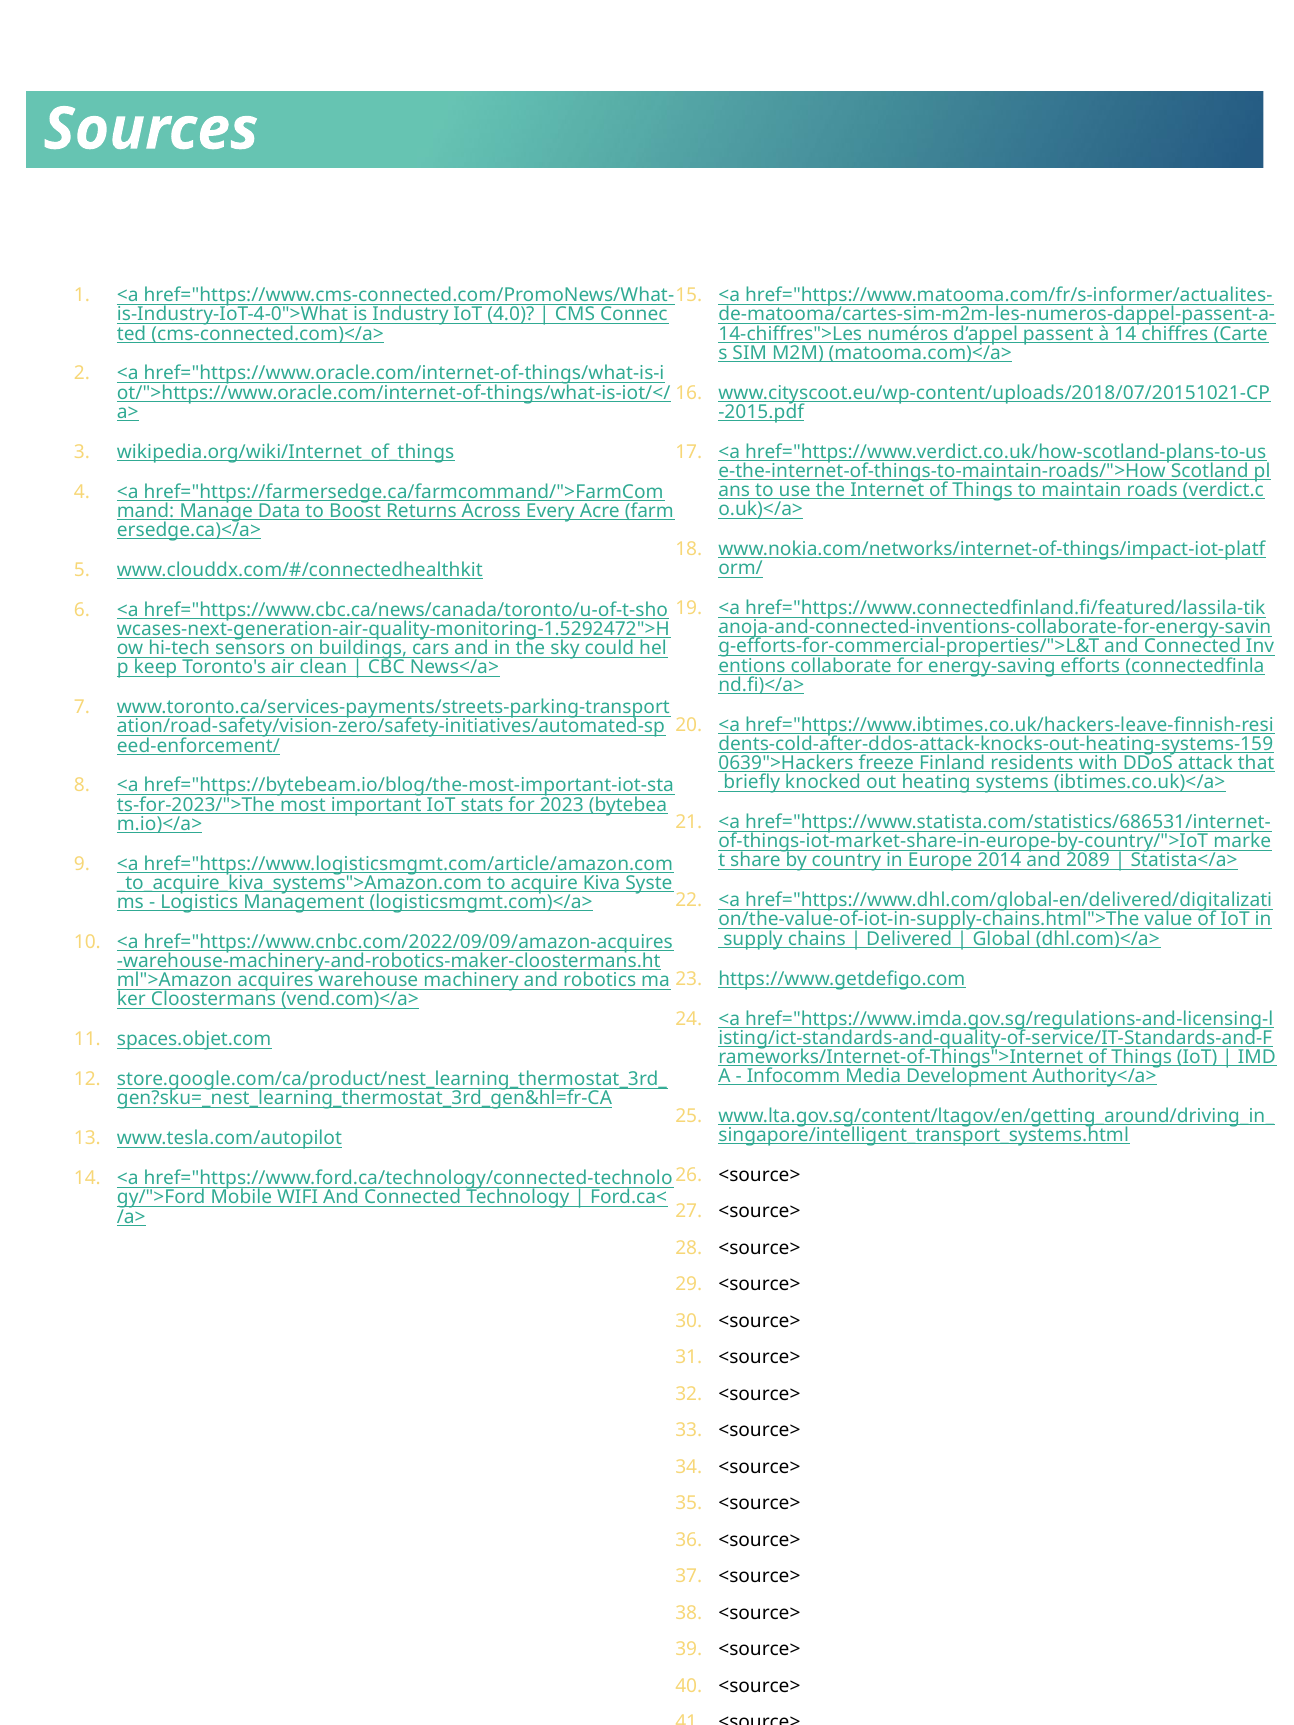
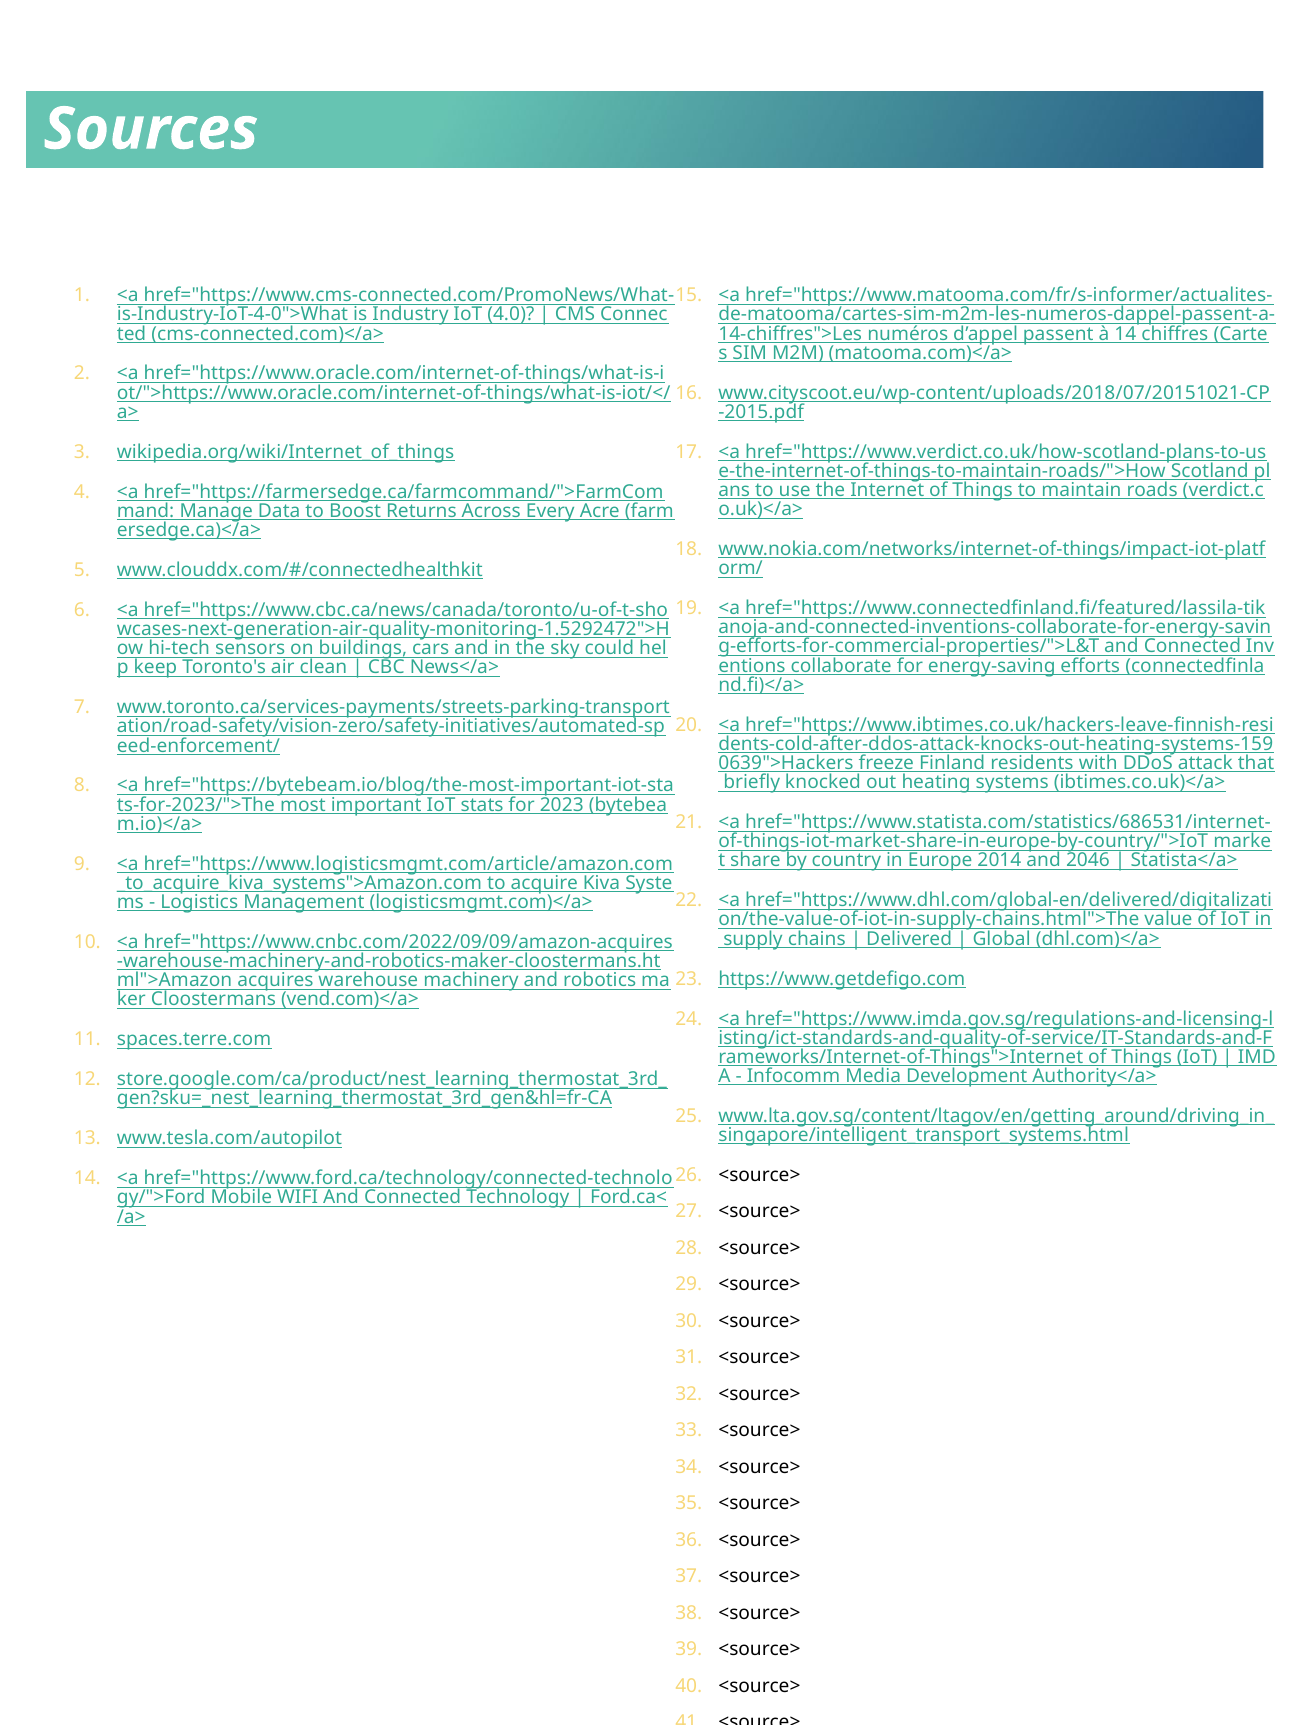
2089: 2089 -> 2046
spaces.objet.com: spaces.objet.com -> spaces.terre.com
